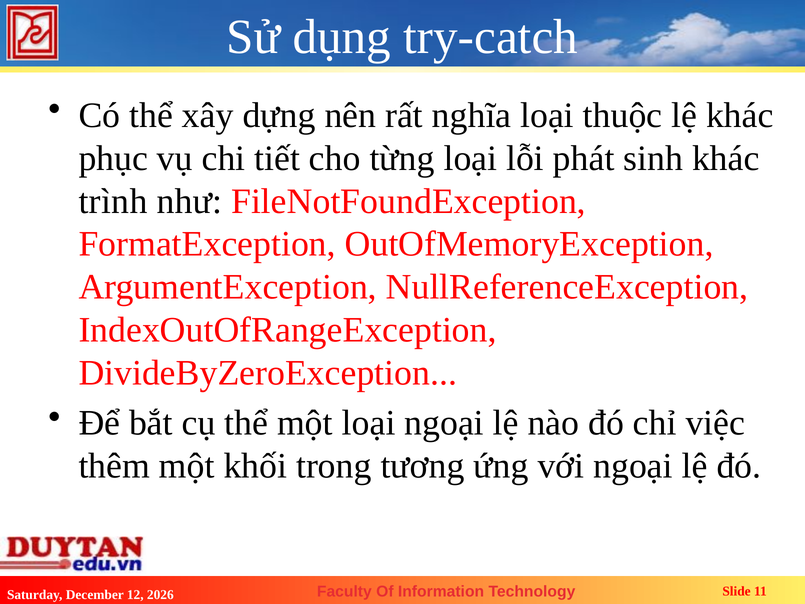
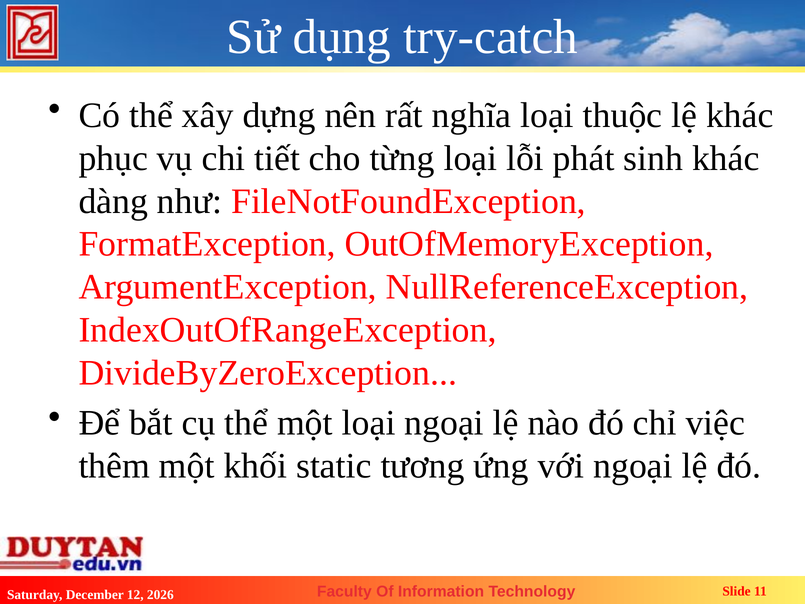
trình: trình -> dàng
trong: trong -> static
